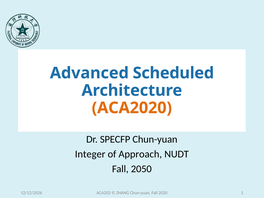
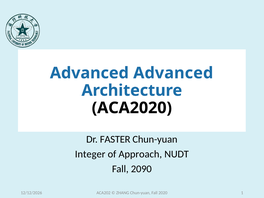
Advanced Scheduled: Scheduled -> Advanced
ACA2020 colour: orange -> black
SPECFP: SPECFP -> FASTER
2050: 2050 -> 2090
